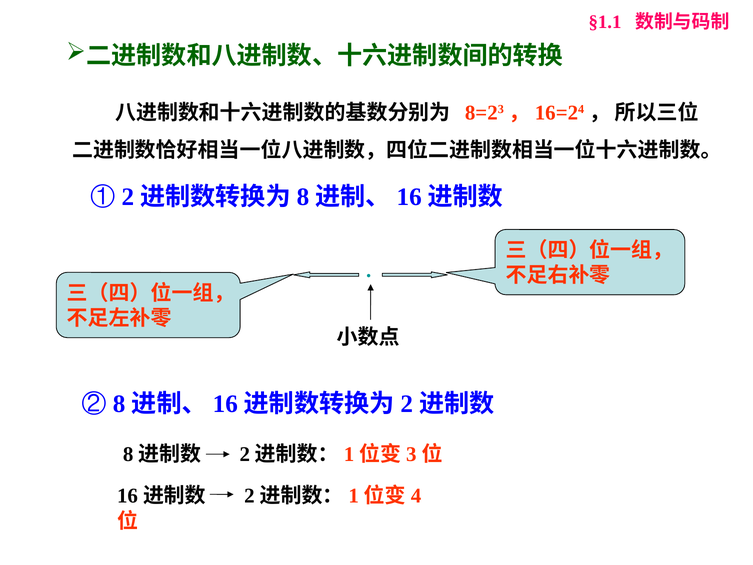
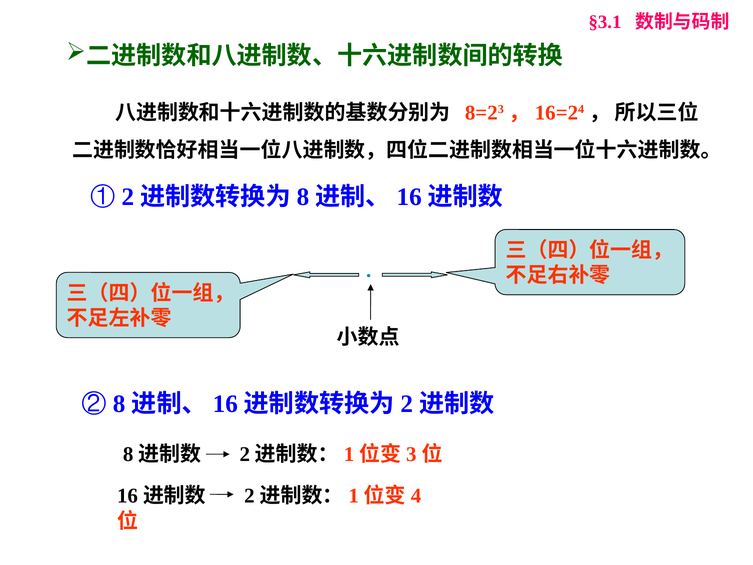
§1.1: §1.1 -> §3.1
